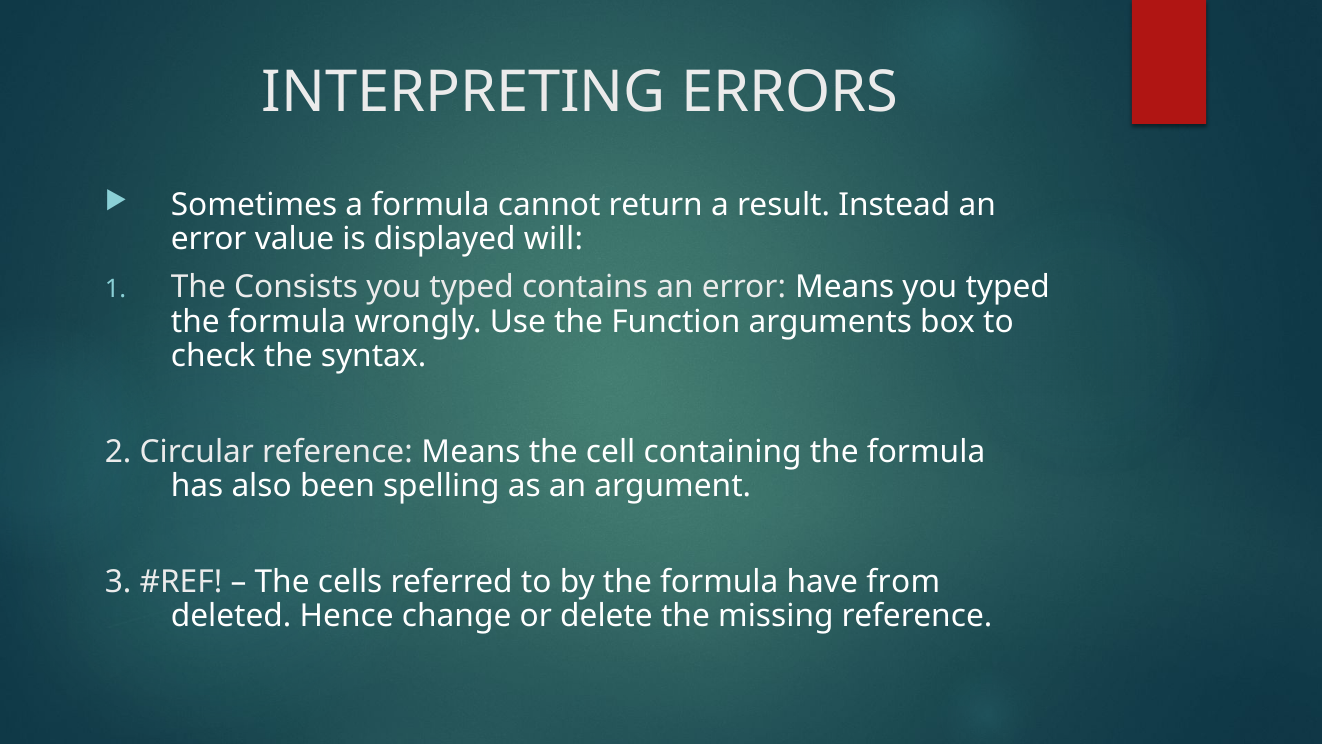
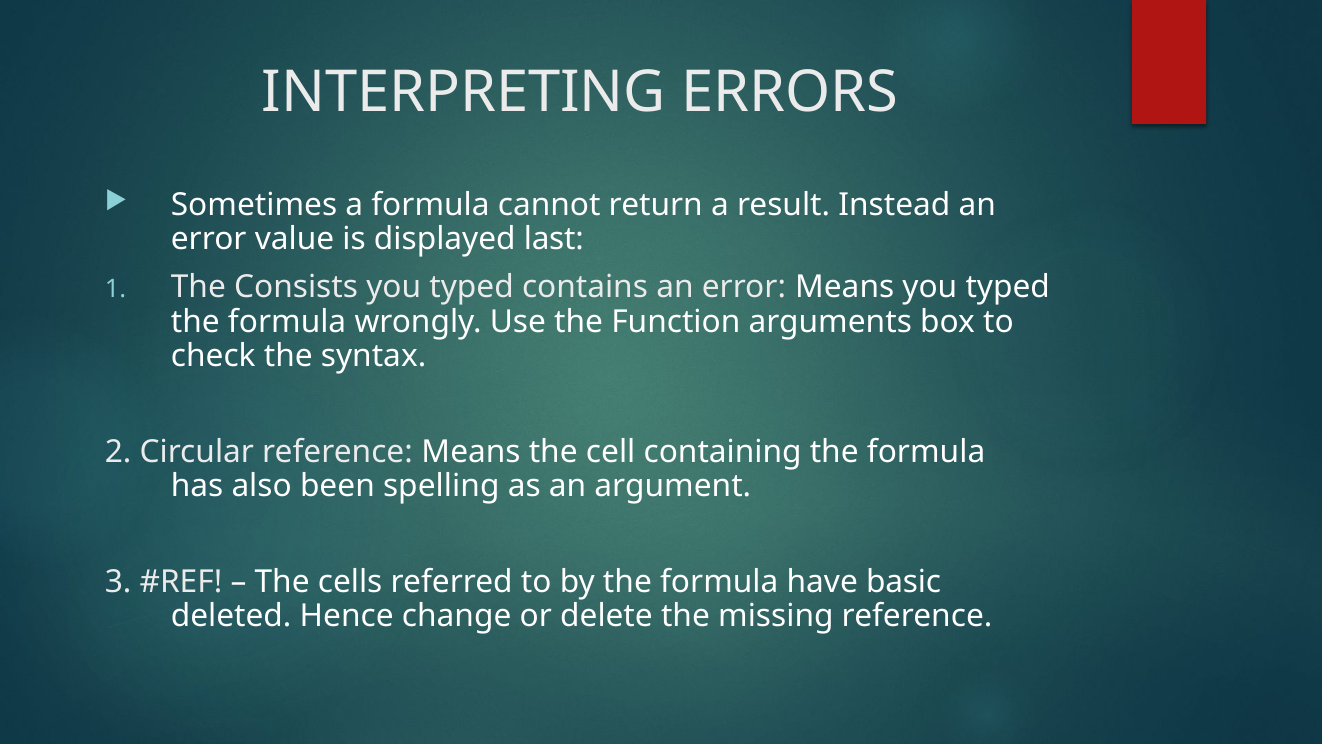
will: will -> last
from: from -> basic
